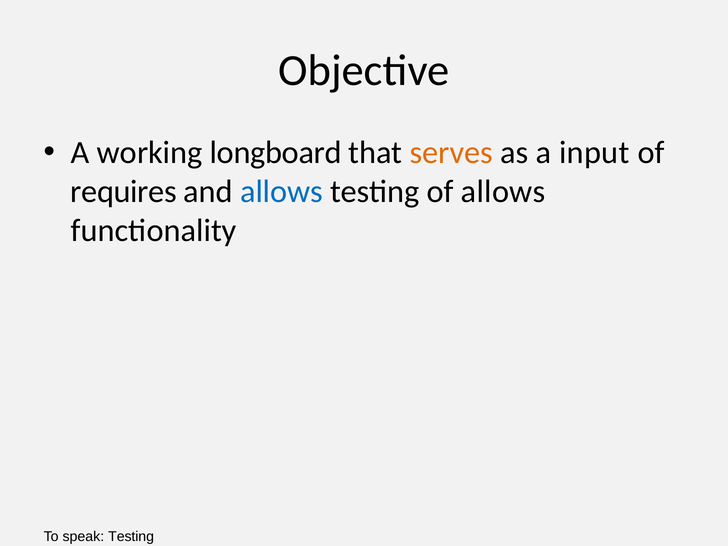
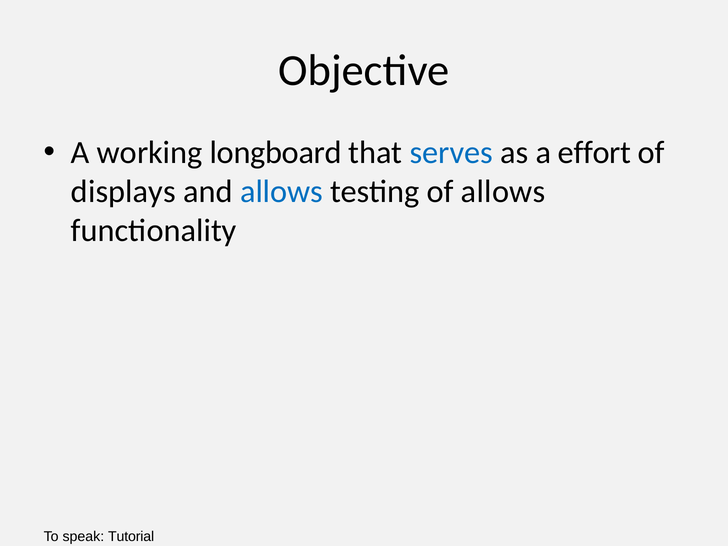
serves colour: orange -> blue
input: input -> effort
requires: requires -> displays
speak Testing: Testing -> Tutorial
